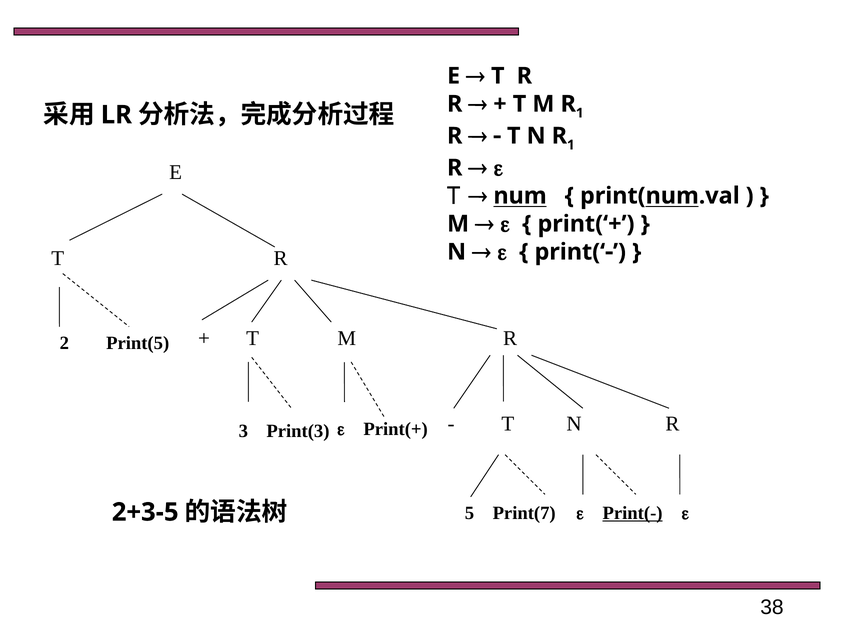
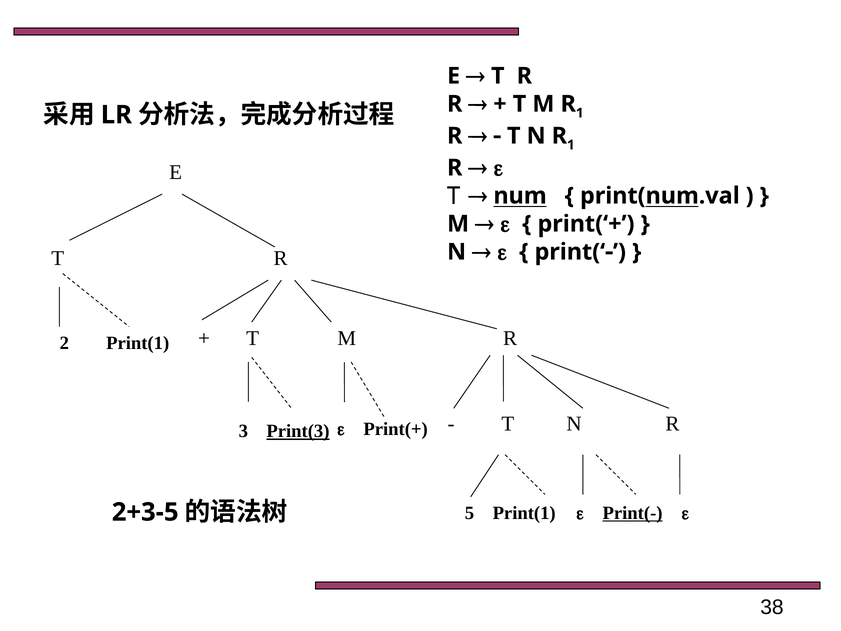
2 Print(5: Print(5 -> Print(1
Print(3 underline: none -> present
5 Print(7: Print(7 -> Print(1
